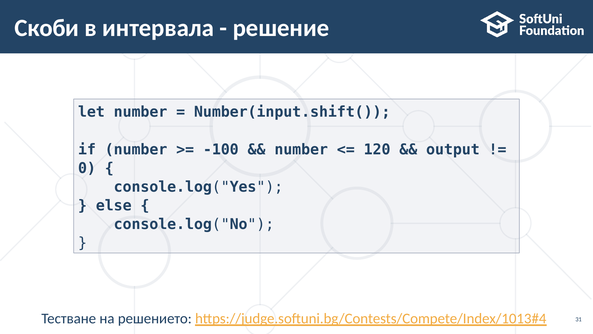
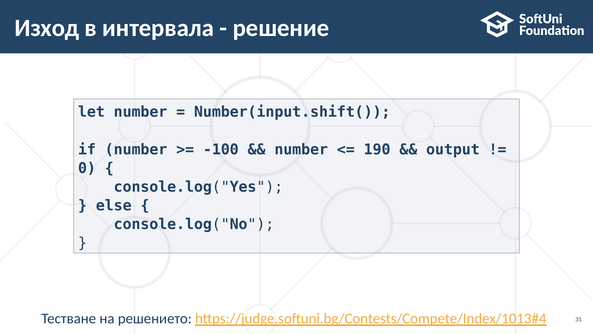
Скоби: Скоби -> Изход
120: 120 -> 190
